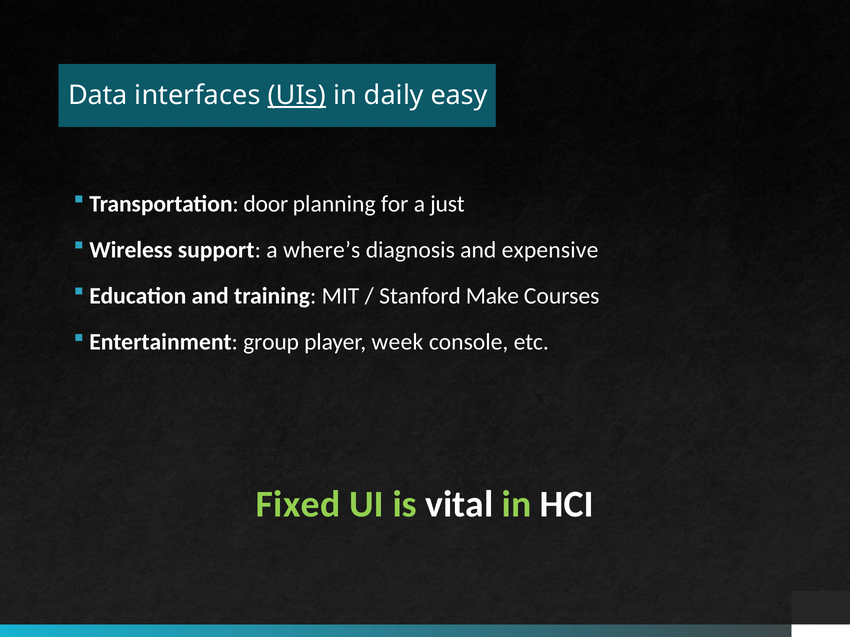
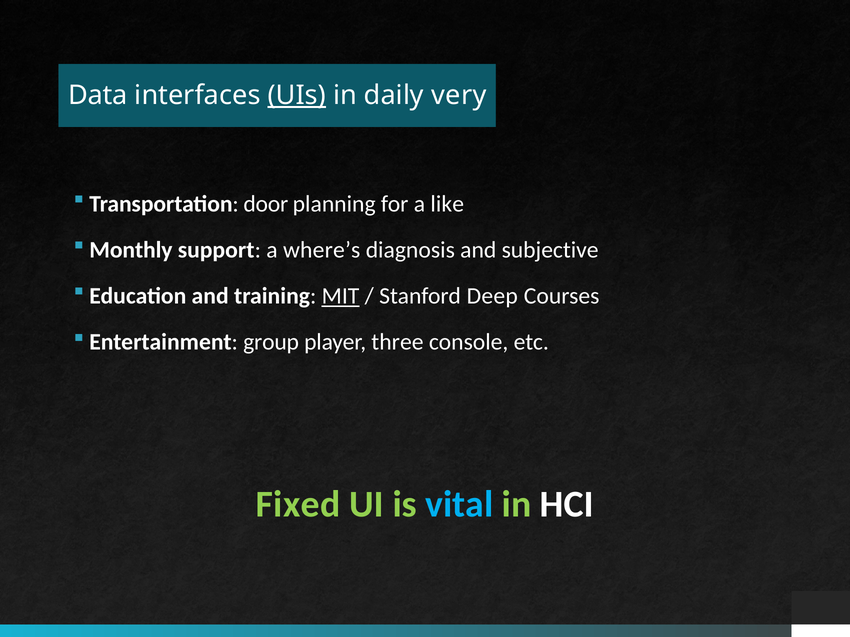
easy: easy -> very
just: just -> like
Wireless: Wireless -> Monthly
expensive: expensive -> subjective
MIT underline: none -> present
Make: Make -> Deep
week: week -> three
vital colour: white -> light blue
